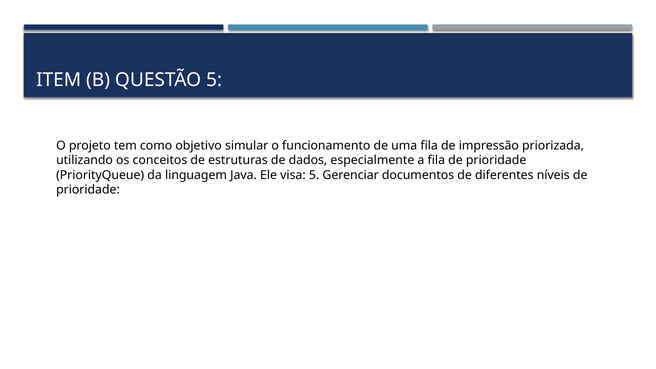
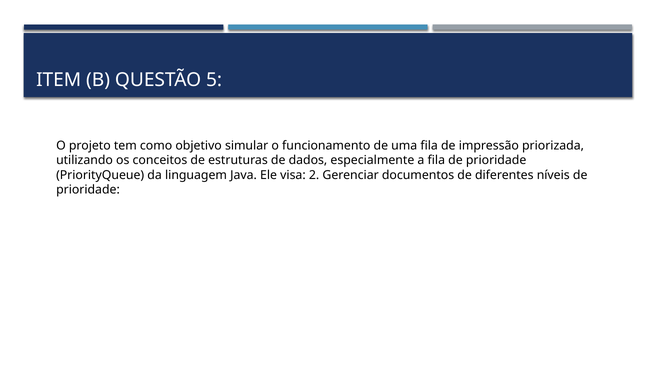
visa 5: 5 -> 2
